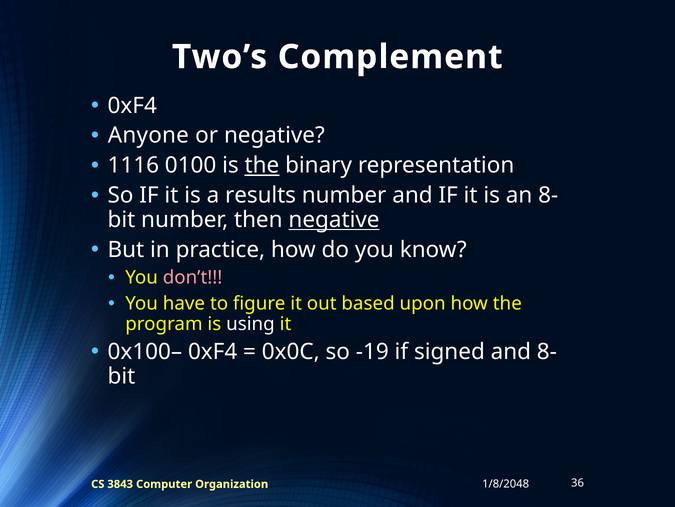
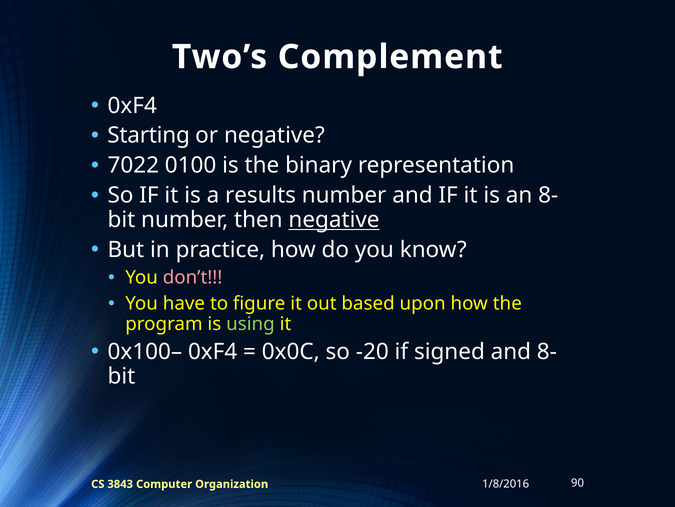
Anyone: Anyone -> Starting
1116: 1116 -> 7022
the at (262, 165) underline: present -> none
using colour: white -> light green
-19: -19 -> -20
1/8/2048: 1/8/2048 -> 1/8/2016
36: 36 -> 90
